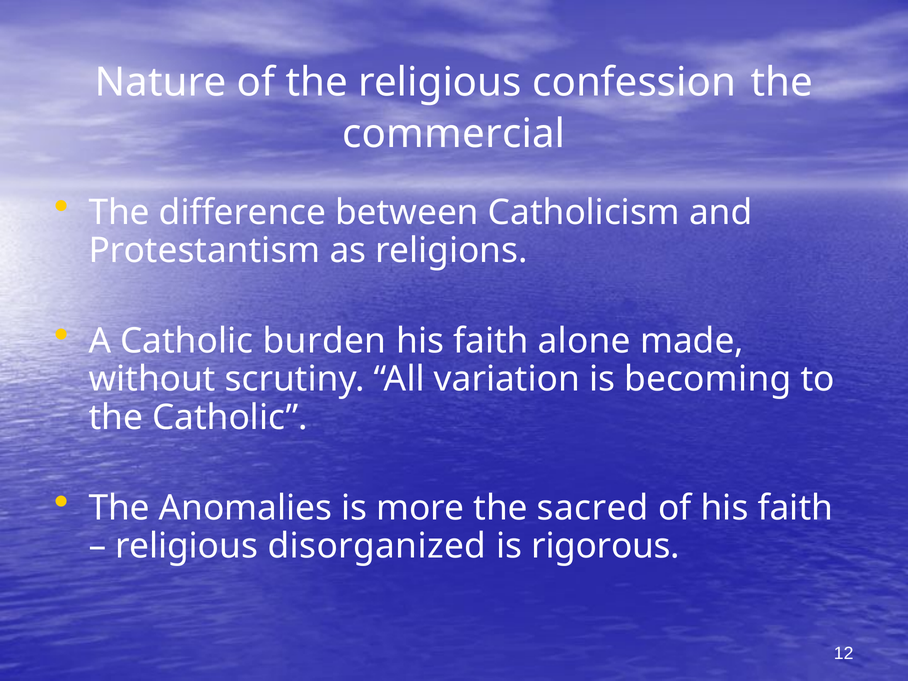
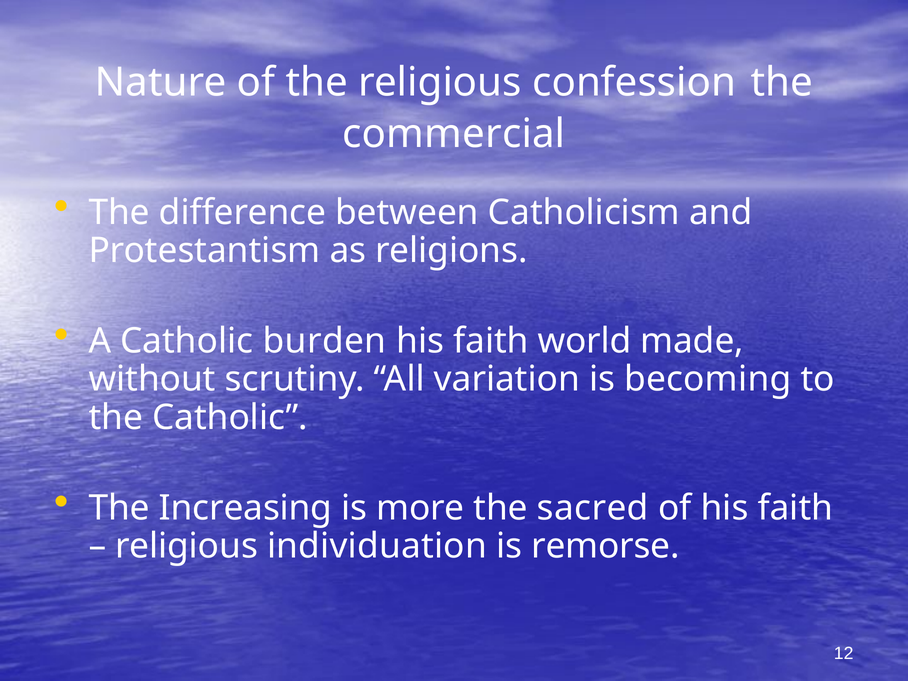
alone: alone -> world
Anomalies: Anomalies -> Increasing
disorganized: disorganized -> individuation
rigorous: rigorous -> remorse
